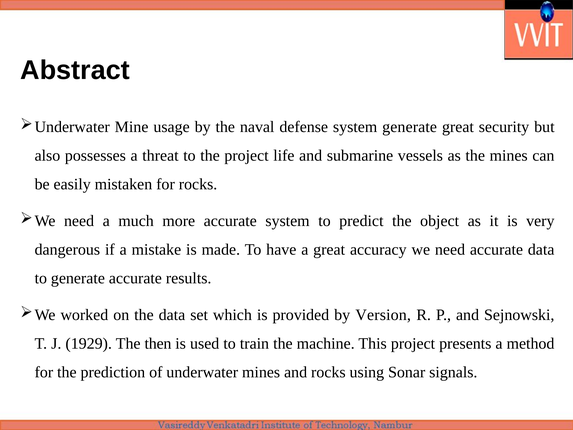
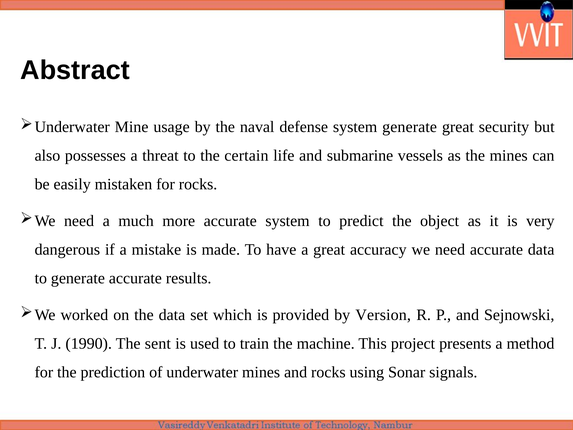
the project: project -> certain
1929: 1929 -> 1990
then: then -> sent
